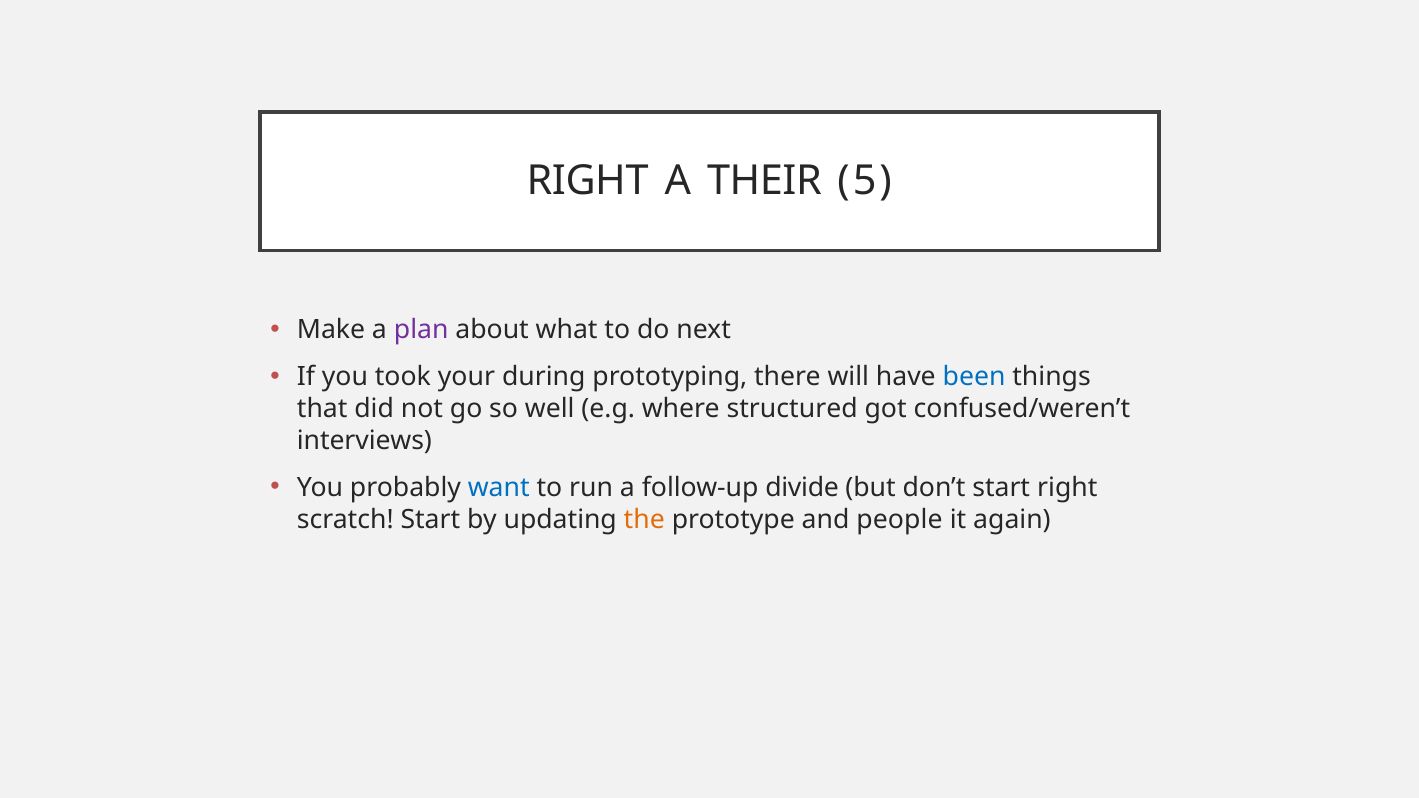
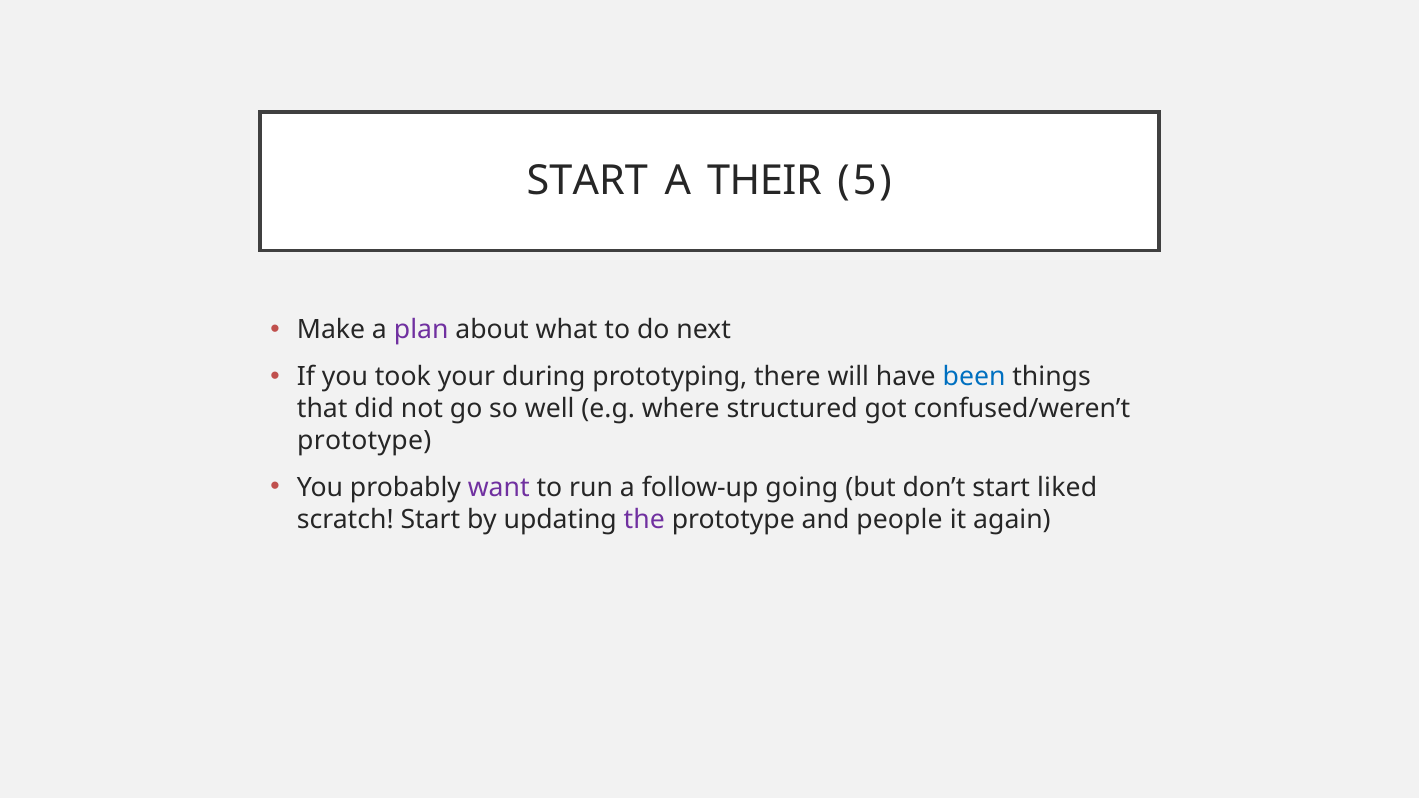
RIGHT at (588, 181): RIGHT -> START
interviews at (364, 441): interviews -> prototype
want colour: blue -> purple
divide: divide -> going
start right: right -> liked
the colour: orange -> purple
